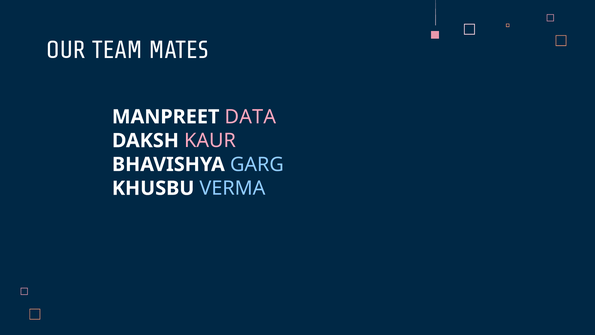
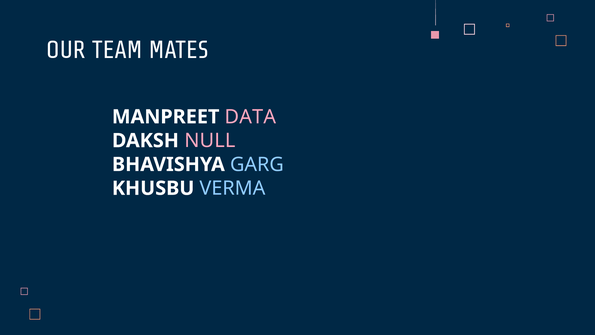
KAUR: KAUR -> NULL
